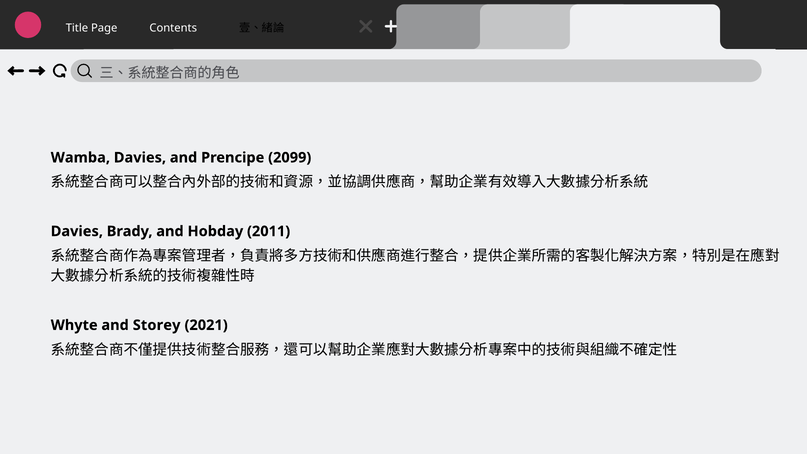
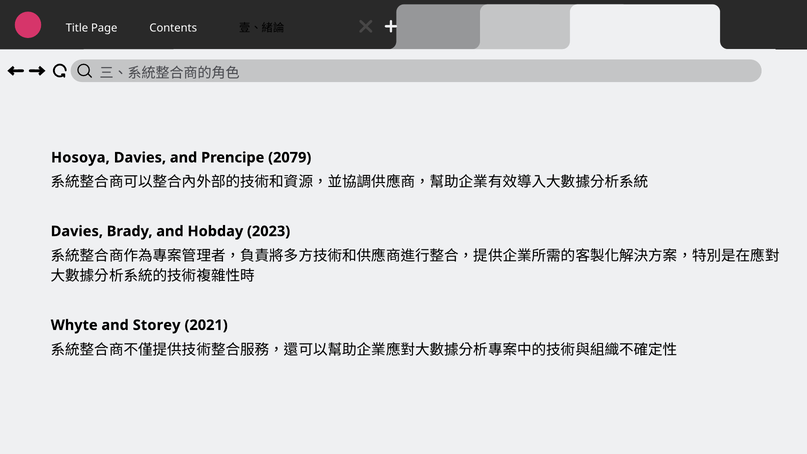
Wamba: Wamba -> Hosoya
2099: 2099 -> 2079
2011: 2011 -> 2023
